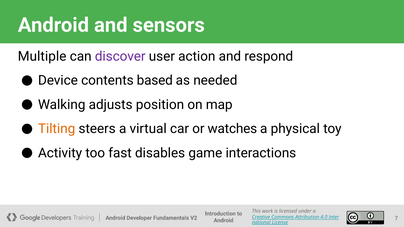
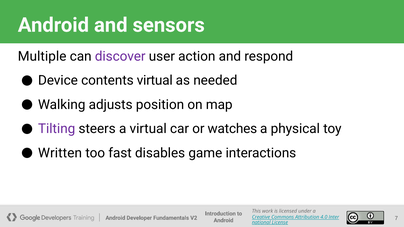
contents based: based -> virtual
Tilting colour: orange -> purple
Activity: Activity -> Written
